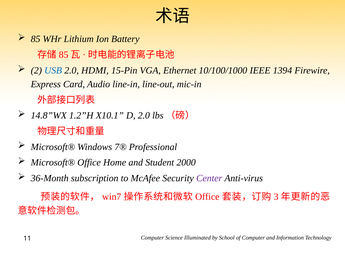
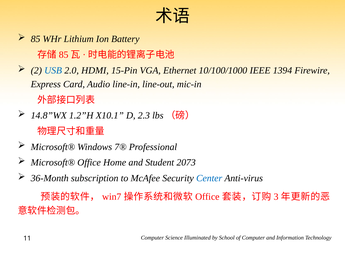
D 2.0: 2.0 -> 2.3
2000: 2000 -> 2073
Center colour: purple -> blue
